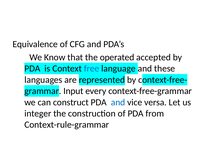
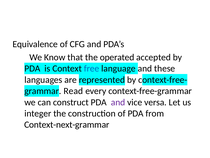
Input: Input -> Read
and at (118, 102) colour: blue -> purple
Context-rule-grammar: Context-rule-grammar -> Context-next-grammar
